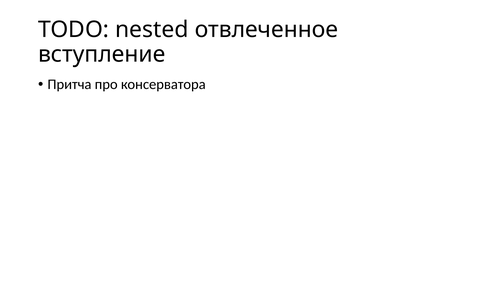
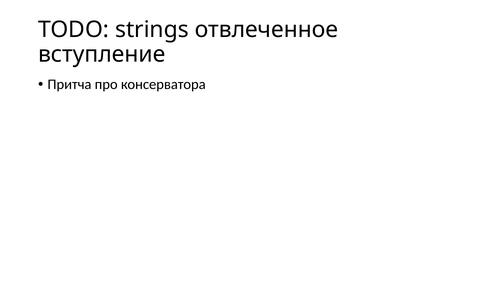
nested: nested -> strings
